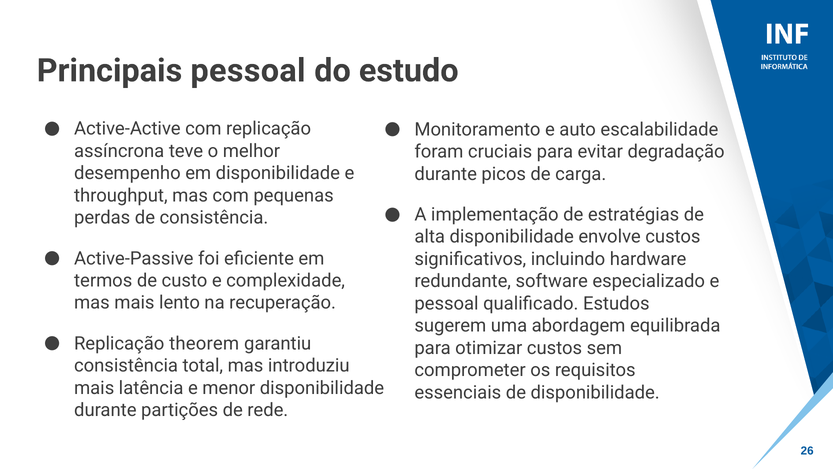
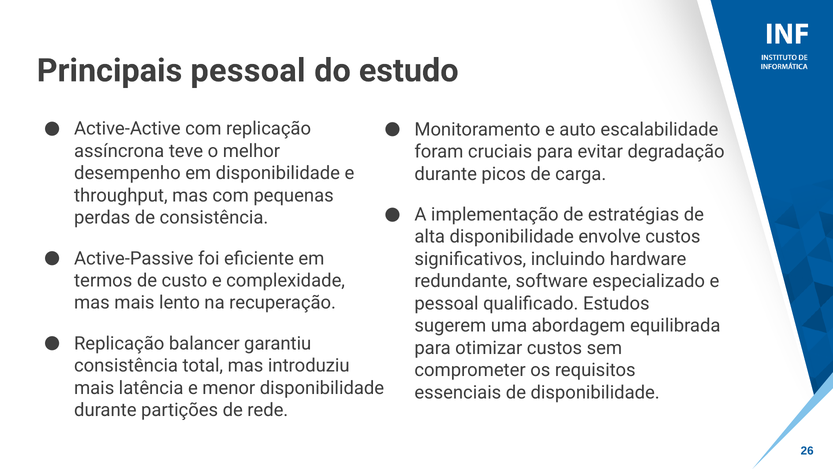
theorem: theorem -> balancer
